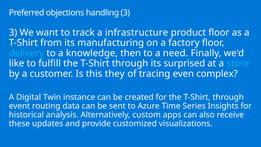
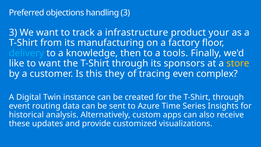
product floor: floor -> your
need: need -> tools
to fulfill: fulfill -> want
surprised: surprised -> sponsors
store colour: light blue -> yellow
